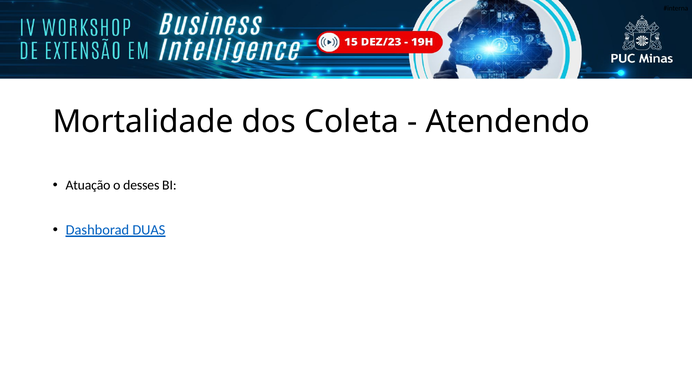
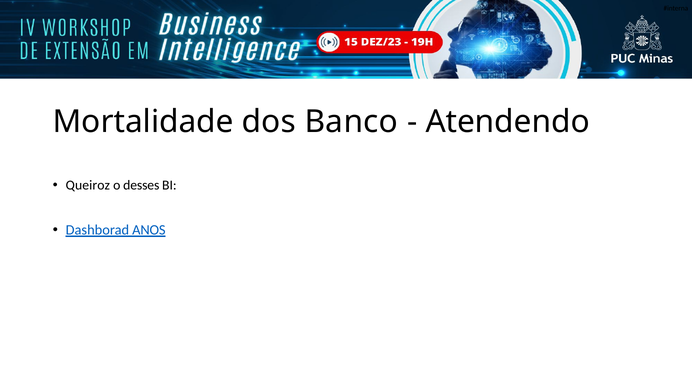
Coleta: Coleta -> Banco
Atuação: Atuação -> Queiroz
DUAS: DUAS -> ANOS
